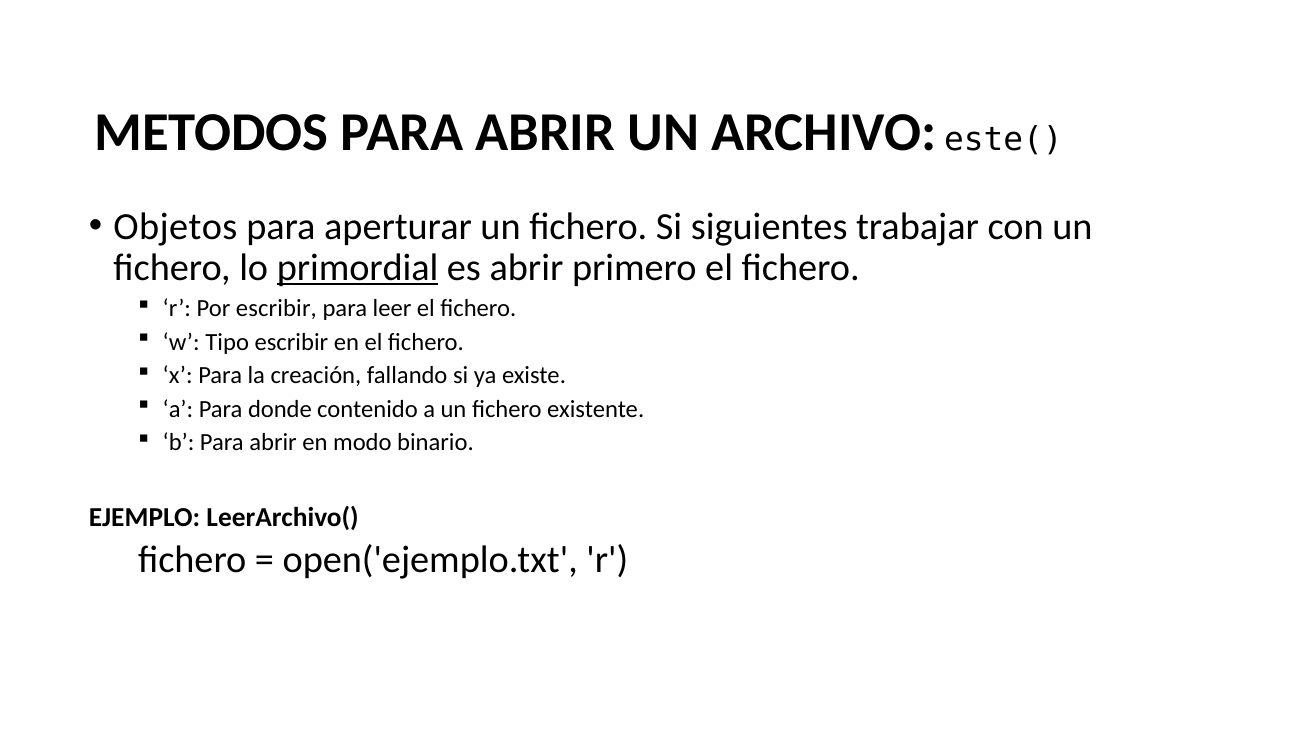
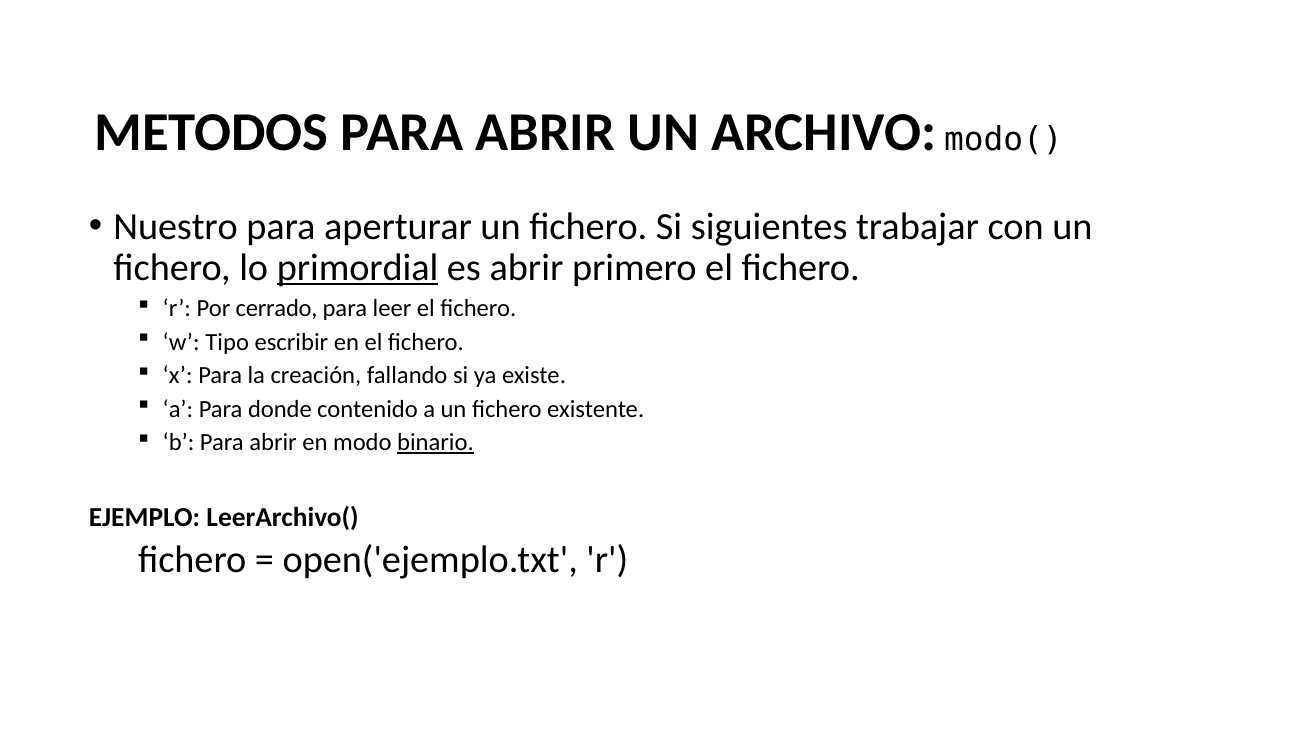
este(: este( -> modo(
Objetos: Objetos -> Nuestro
Por escribir: escribir -> cerrado
binario underline: none -> present
